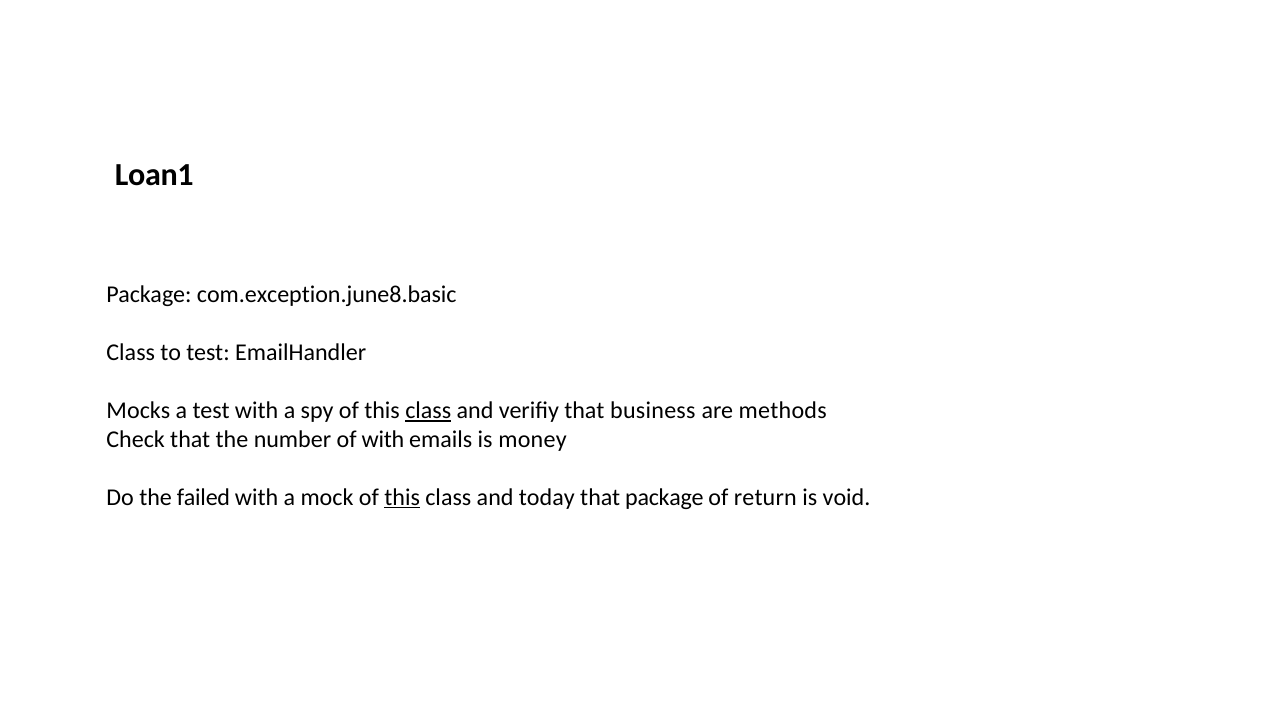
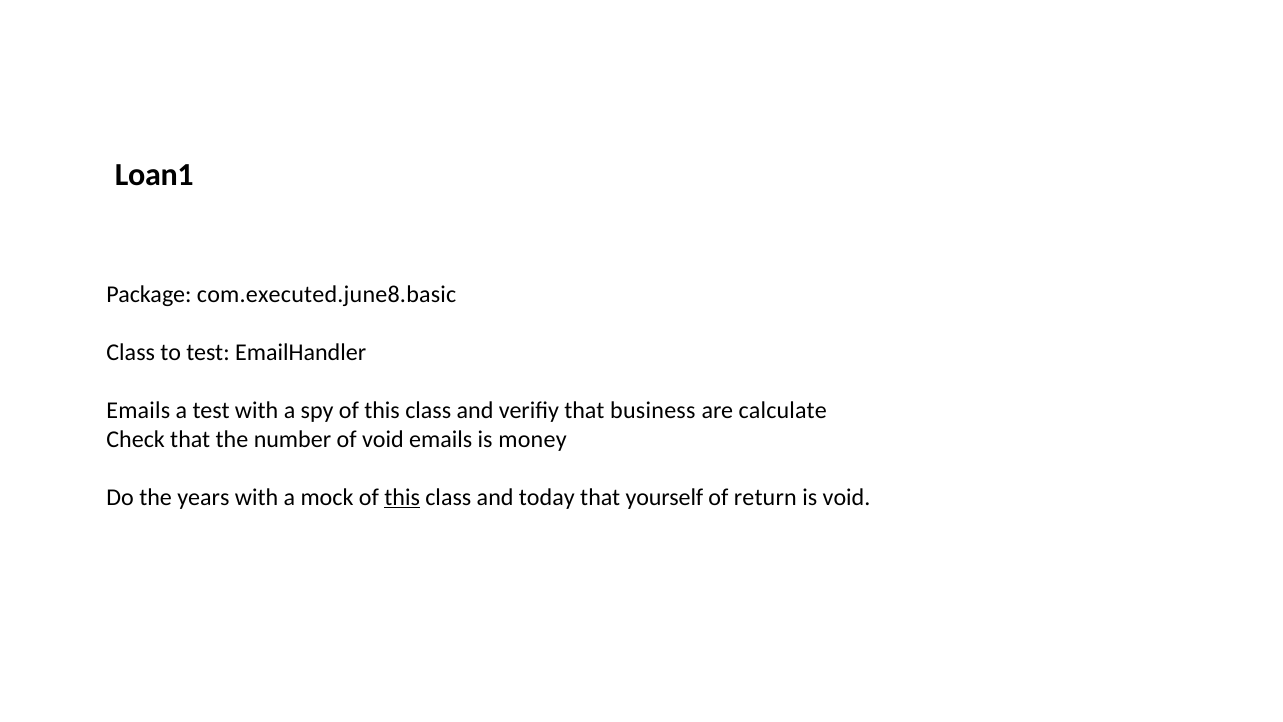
com.exception.june8.basic: com.exception.june8.basic -> com.executed.june8.basic
Mocks at (138, 410): Mocks -> Emails
class at (428, 410) underline: present -> none
methods: methods -> calculate
of with: with -> void
failed: failed -> years
that package: package -> yourself
